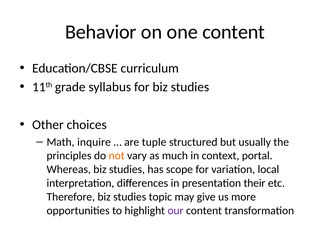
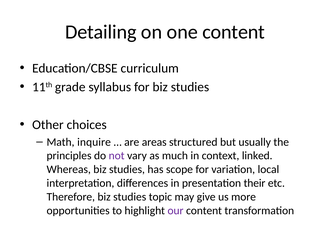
Behavior: Behavior -> Detailing
tuple: tuple -> areas
not colour: orange -> purple
portal: portal -> linked
